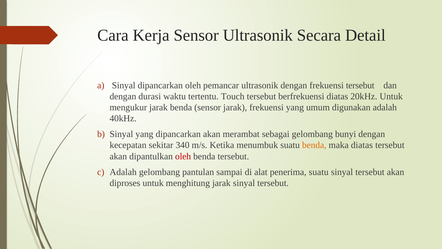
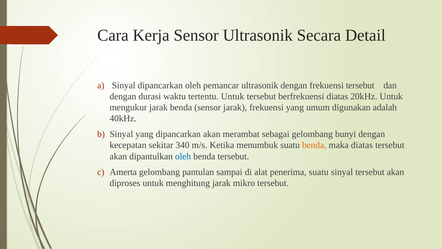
tertentu Touch: Touch -> Untuk
oleh at (183, 156) colour: red -> blue
Adalah at (123, 172): Adalah -> Amerta
jarak sinyal: sinyal -> mikro
